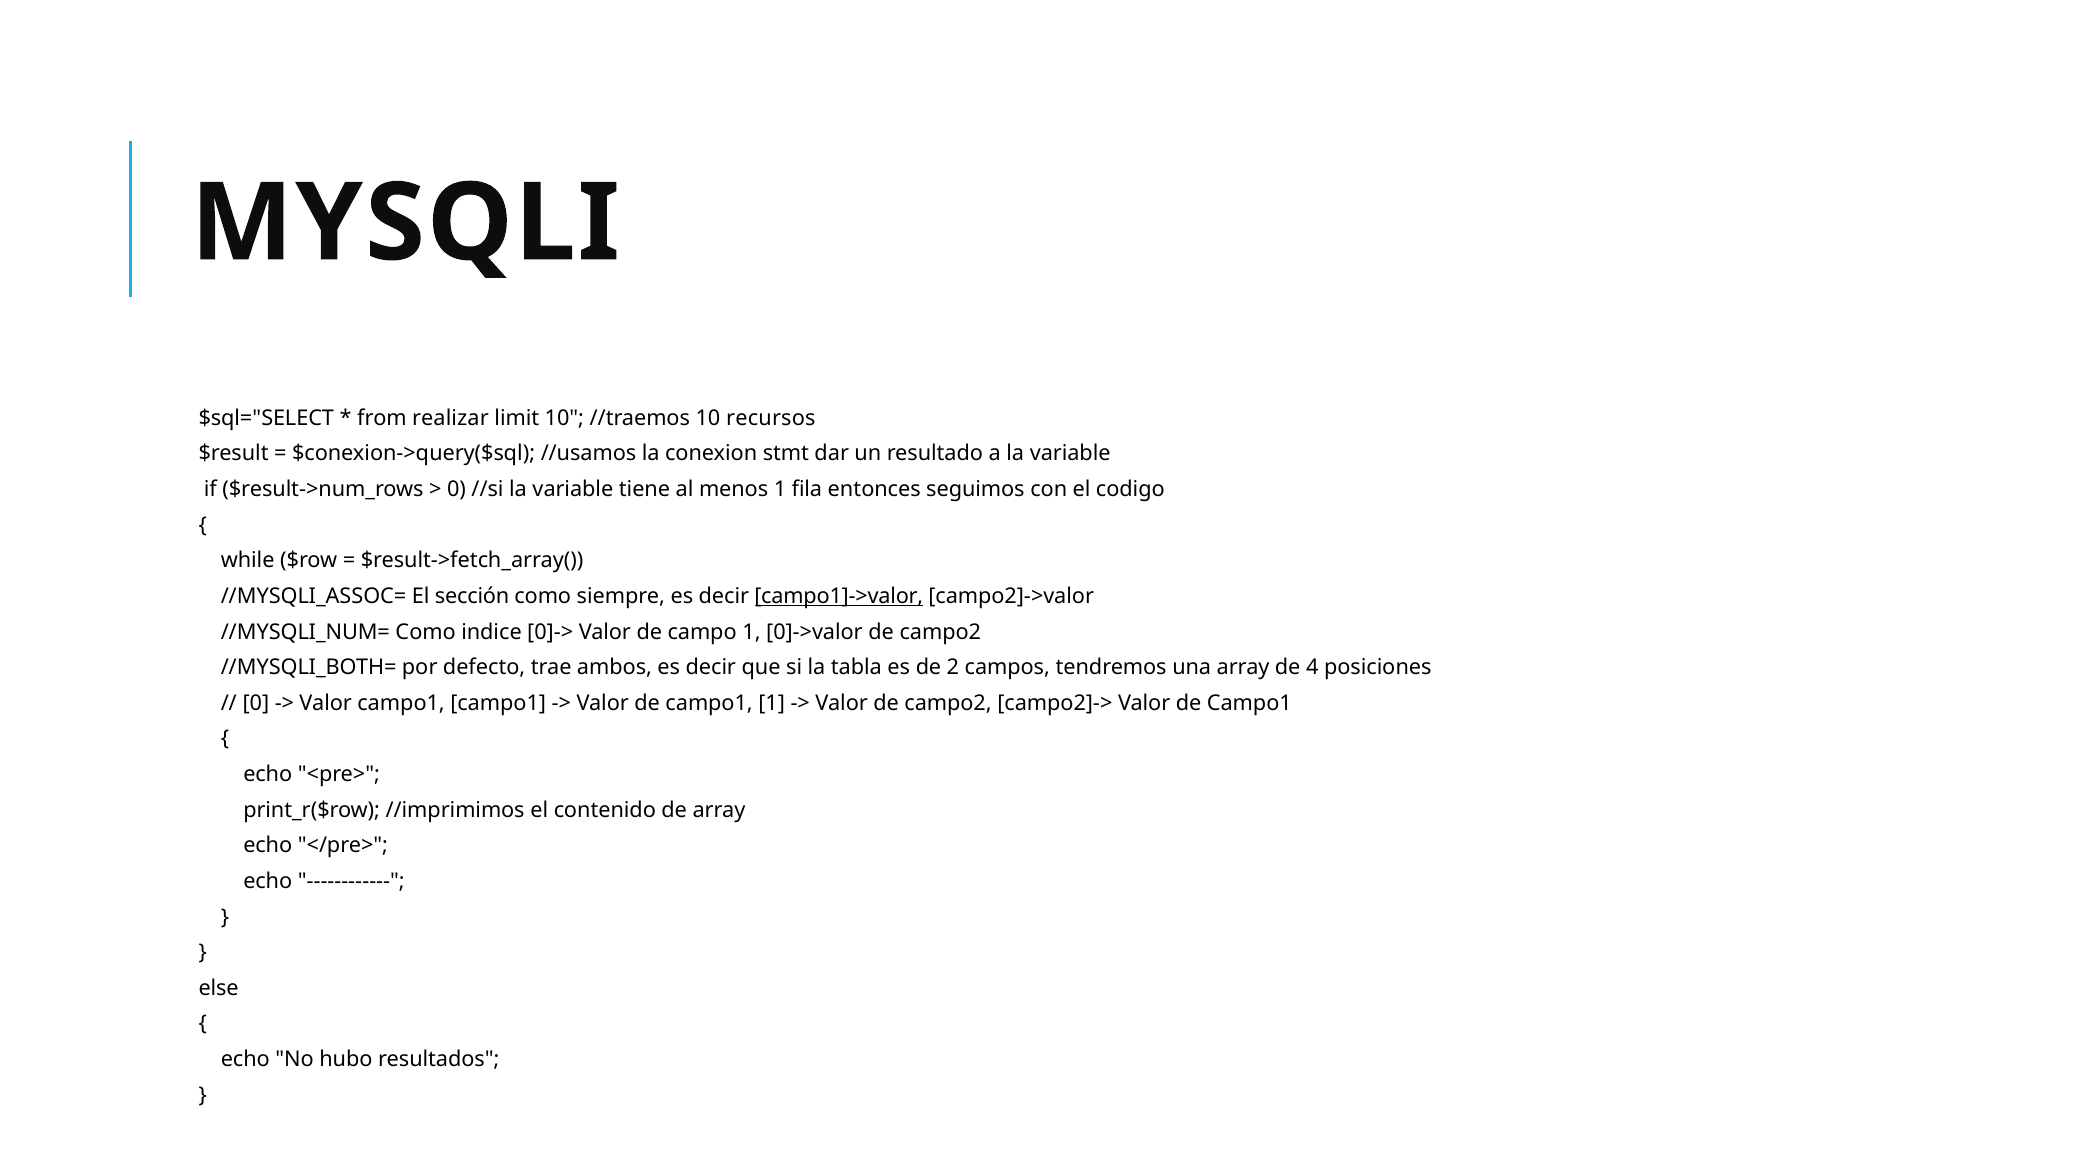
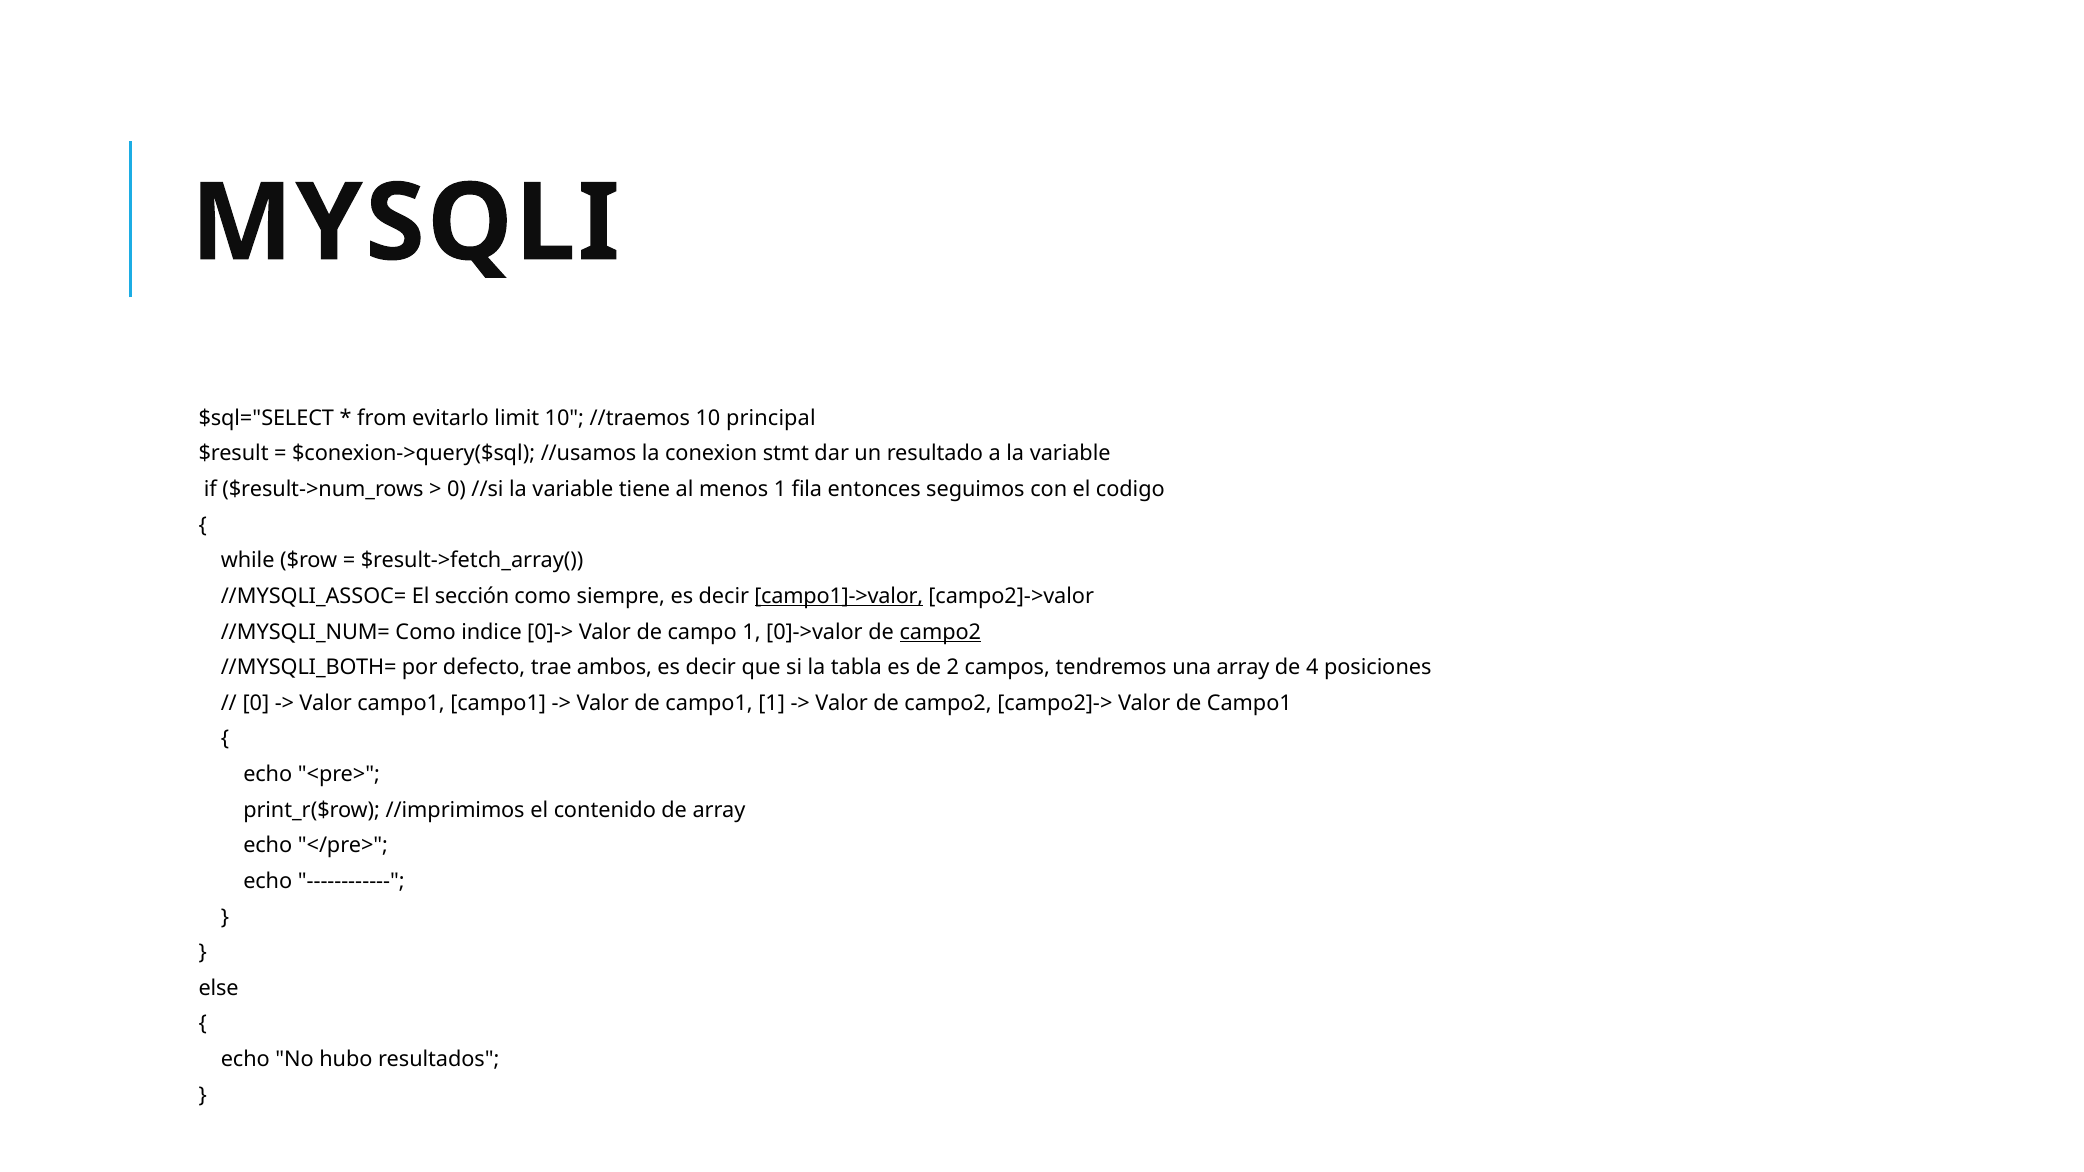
realizar: realizar -> evitarlo
recursos: recursos -> principal
campo2 at (940, 632) underline: none -> present
